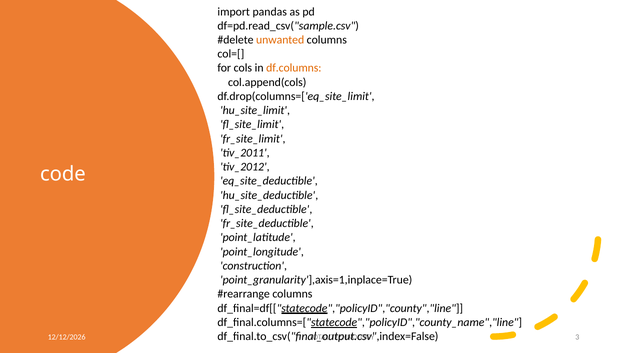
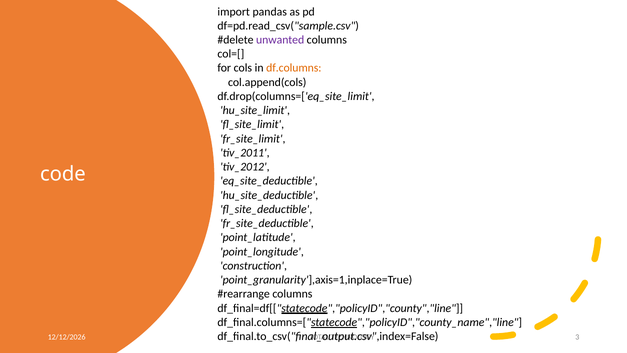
unwanted colour: orange -> purple
